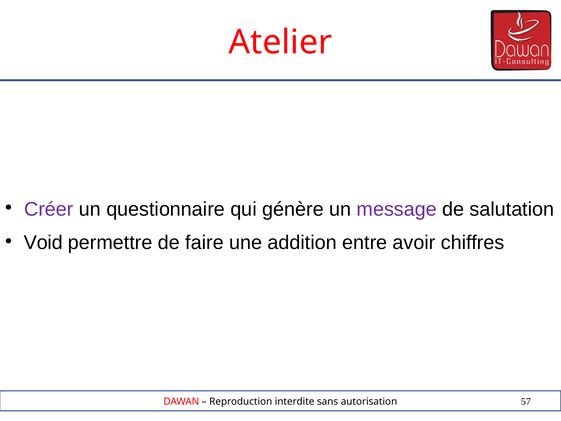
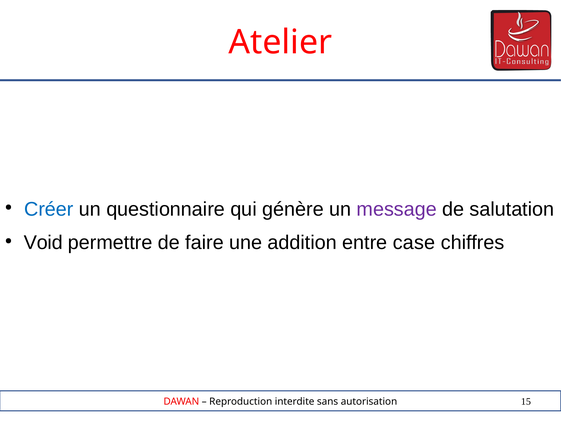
Créer colour: purple -> blue
avoir: avoir -> case
57: 57 -> 15
